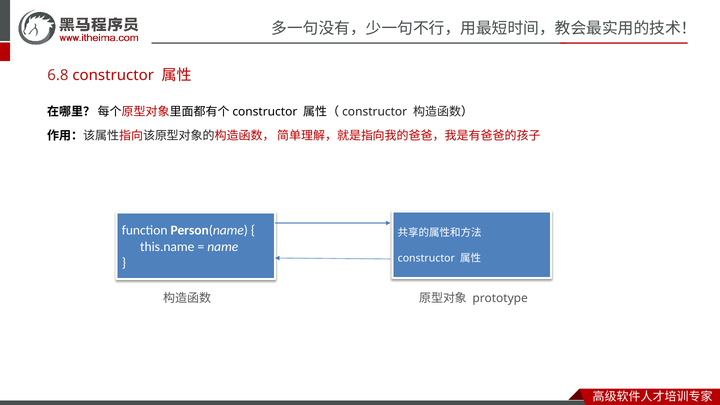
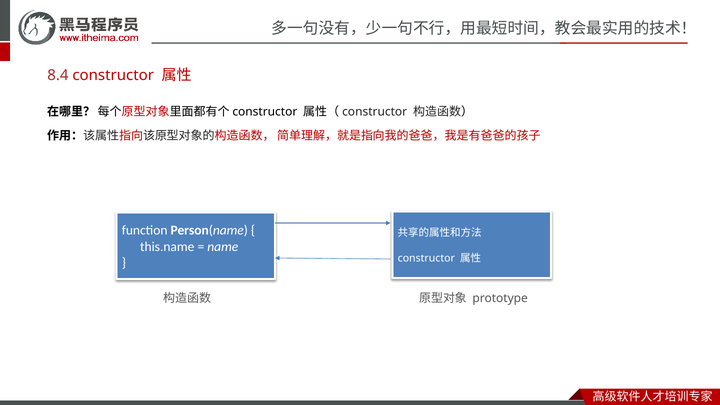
6.8: 6.8 -> 8.4
